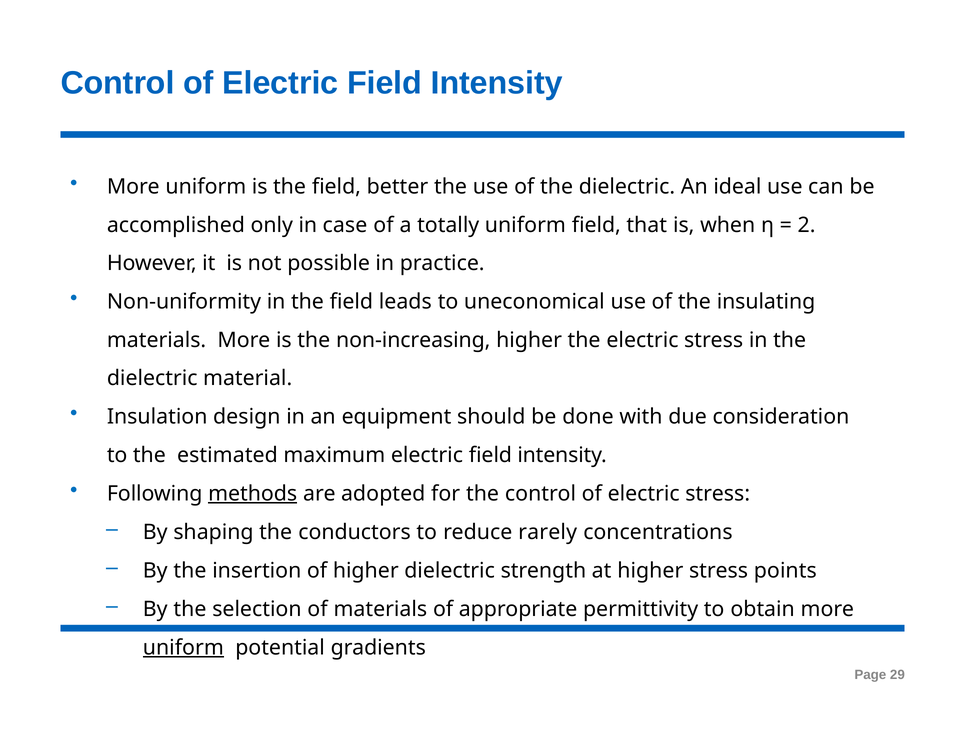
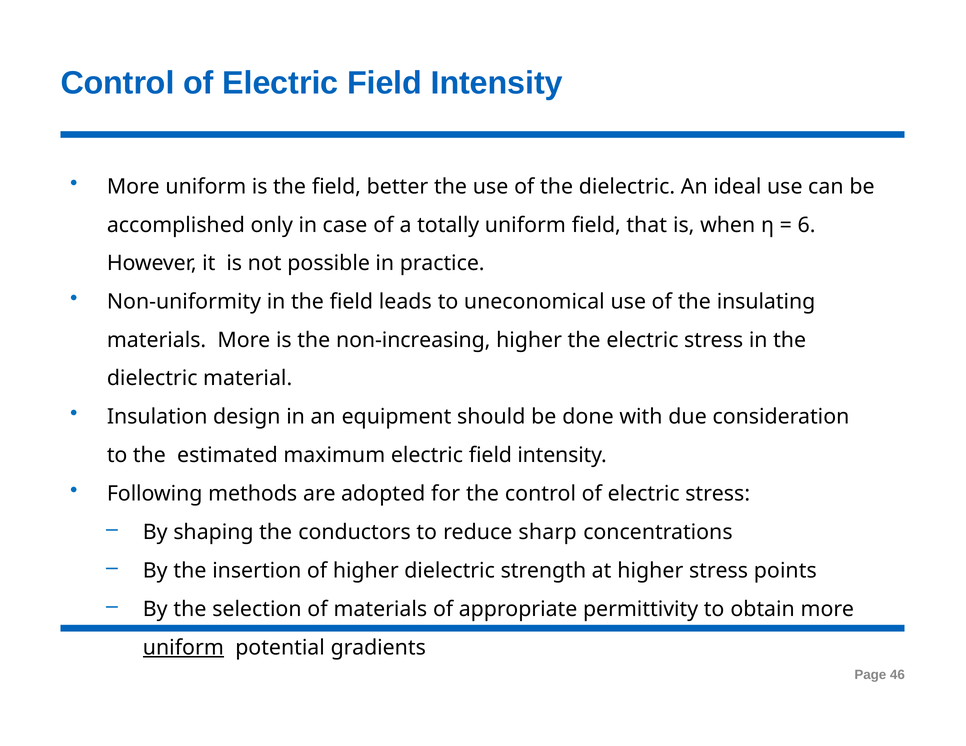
2: 2 -> 6
methods underline: present -> none
rarely: rarely -> sharp
29: 29 -> 46
